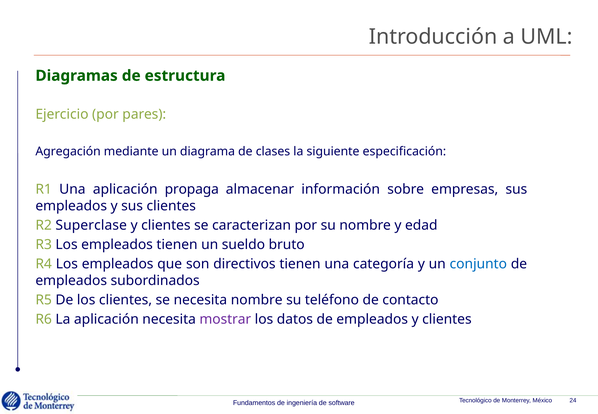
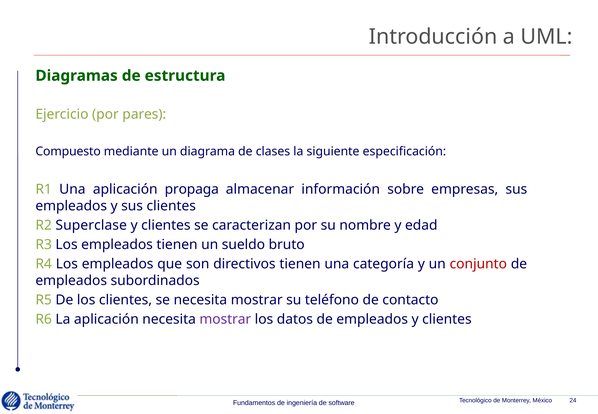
Agregación: Agregación -> Compuesto
conjunto colour: blue -> red
se necesita nombre: nombre -> mostrar
